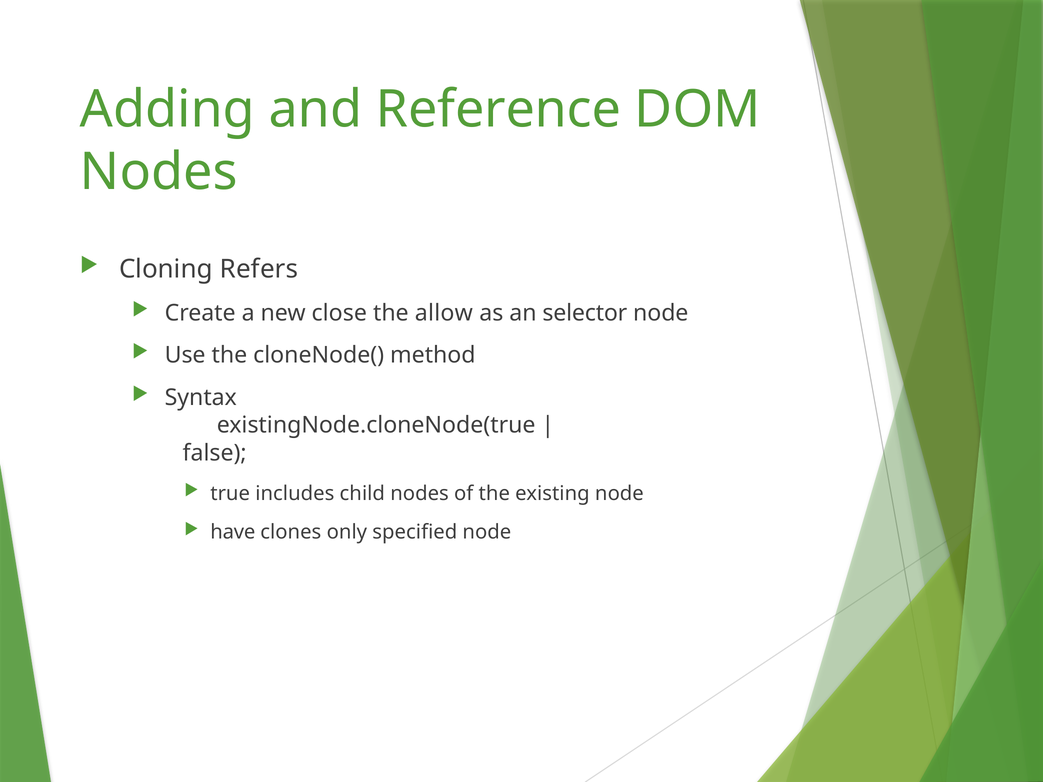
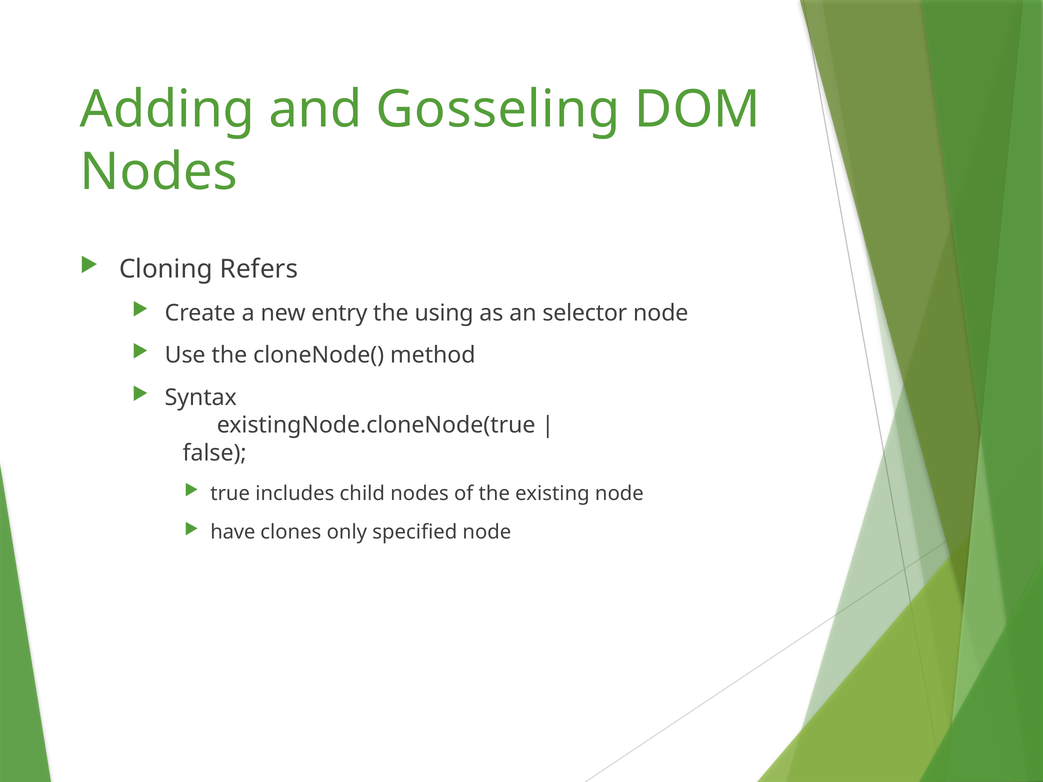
Reference: Reference -> Gosseling
close: close -> entry
allow: allow -> using
